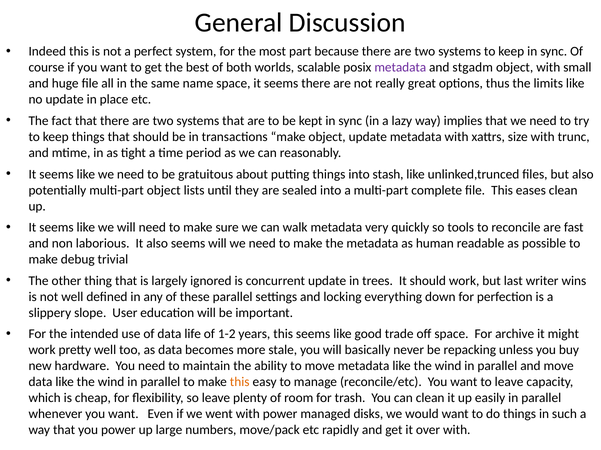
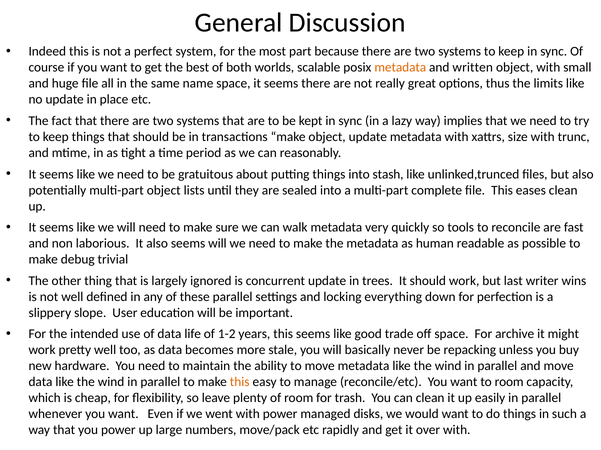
metadata at (400, 68) colour: purple -> orange
stgadm: stgadm -> written
to leave: leave -> room
